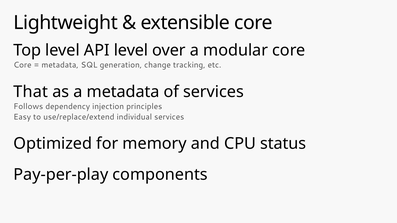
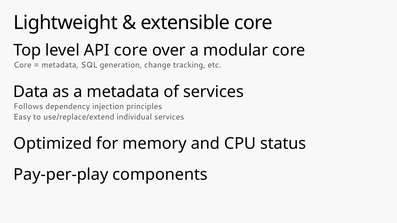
API level: level -> core
That: That -> Data
